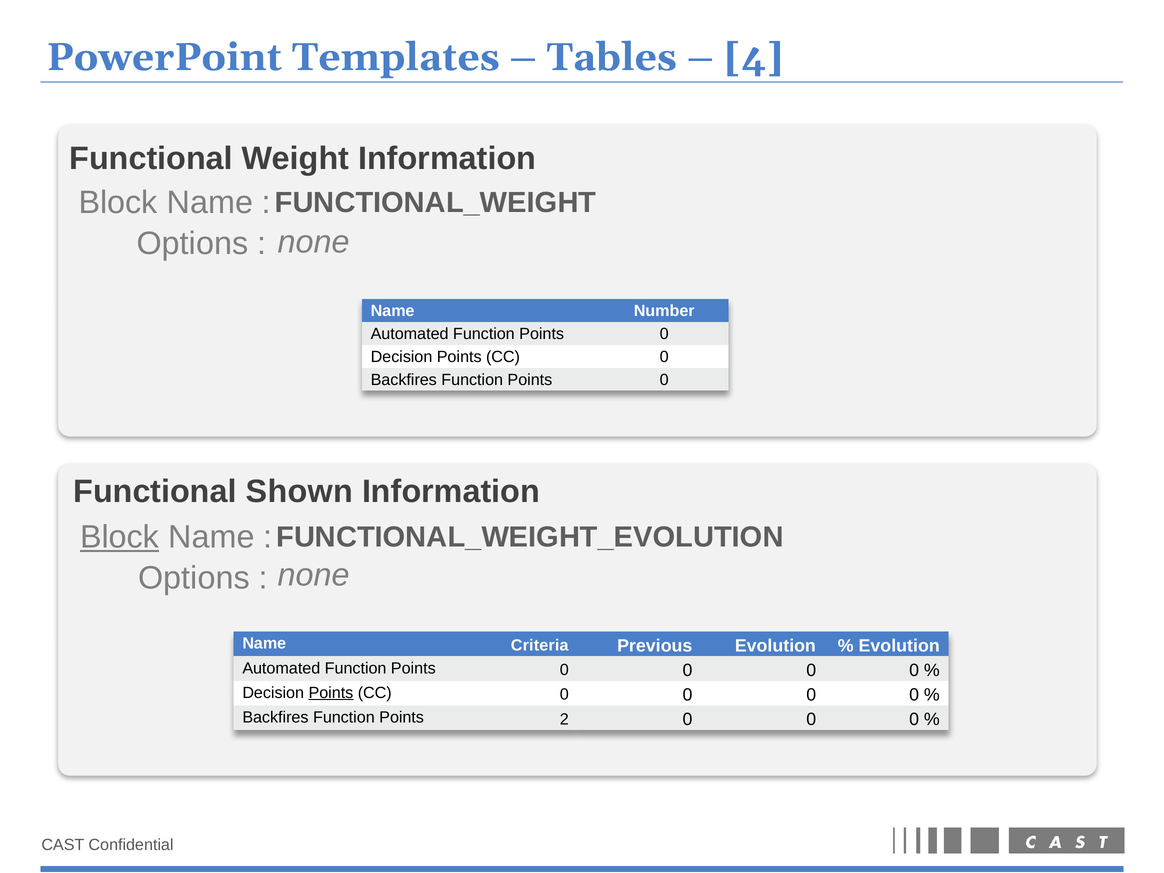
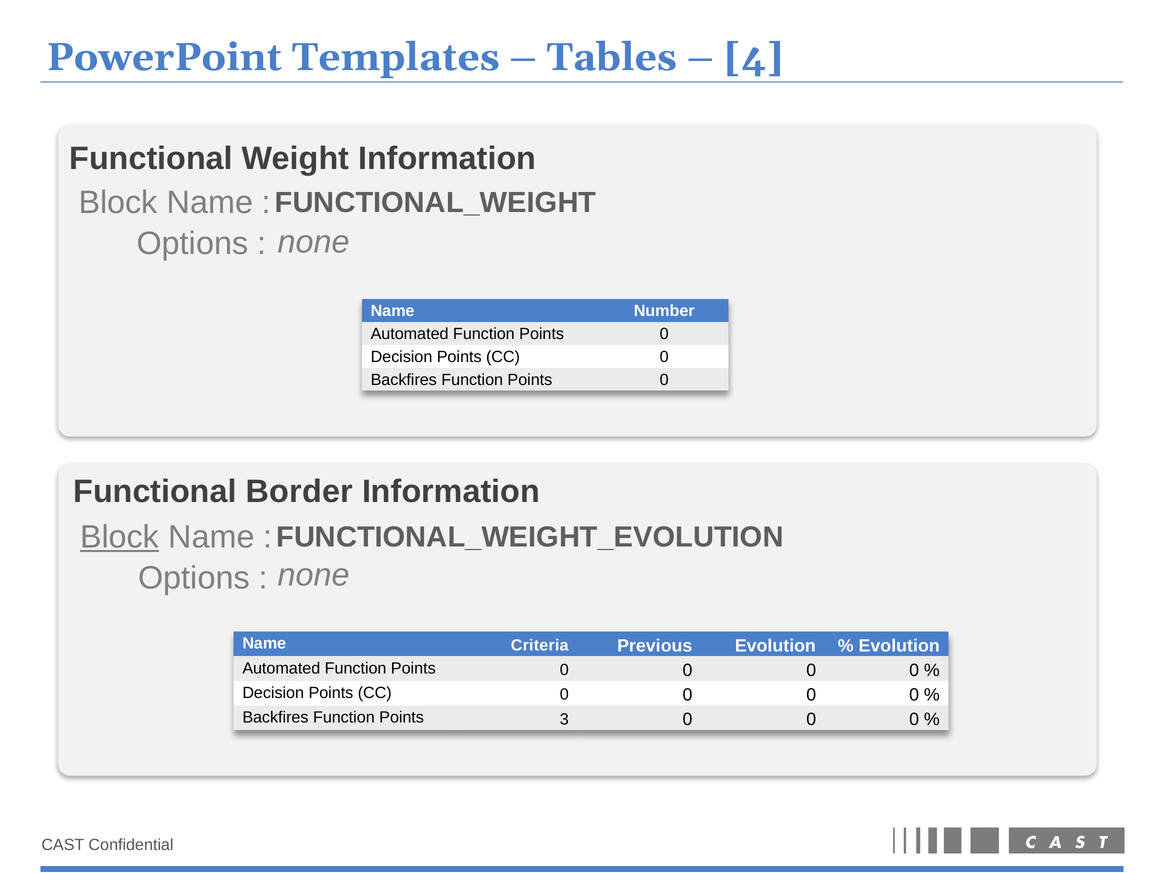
Shown: Shown -> Border
Points at (331, 693) underline: present -> none
2: 2 -> 3
